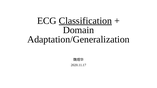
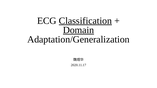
Domain underline: none -> present
